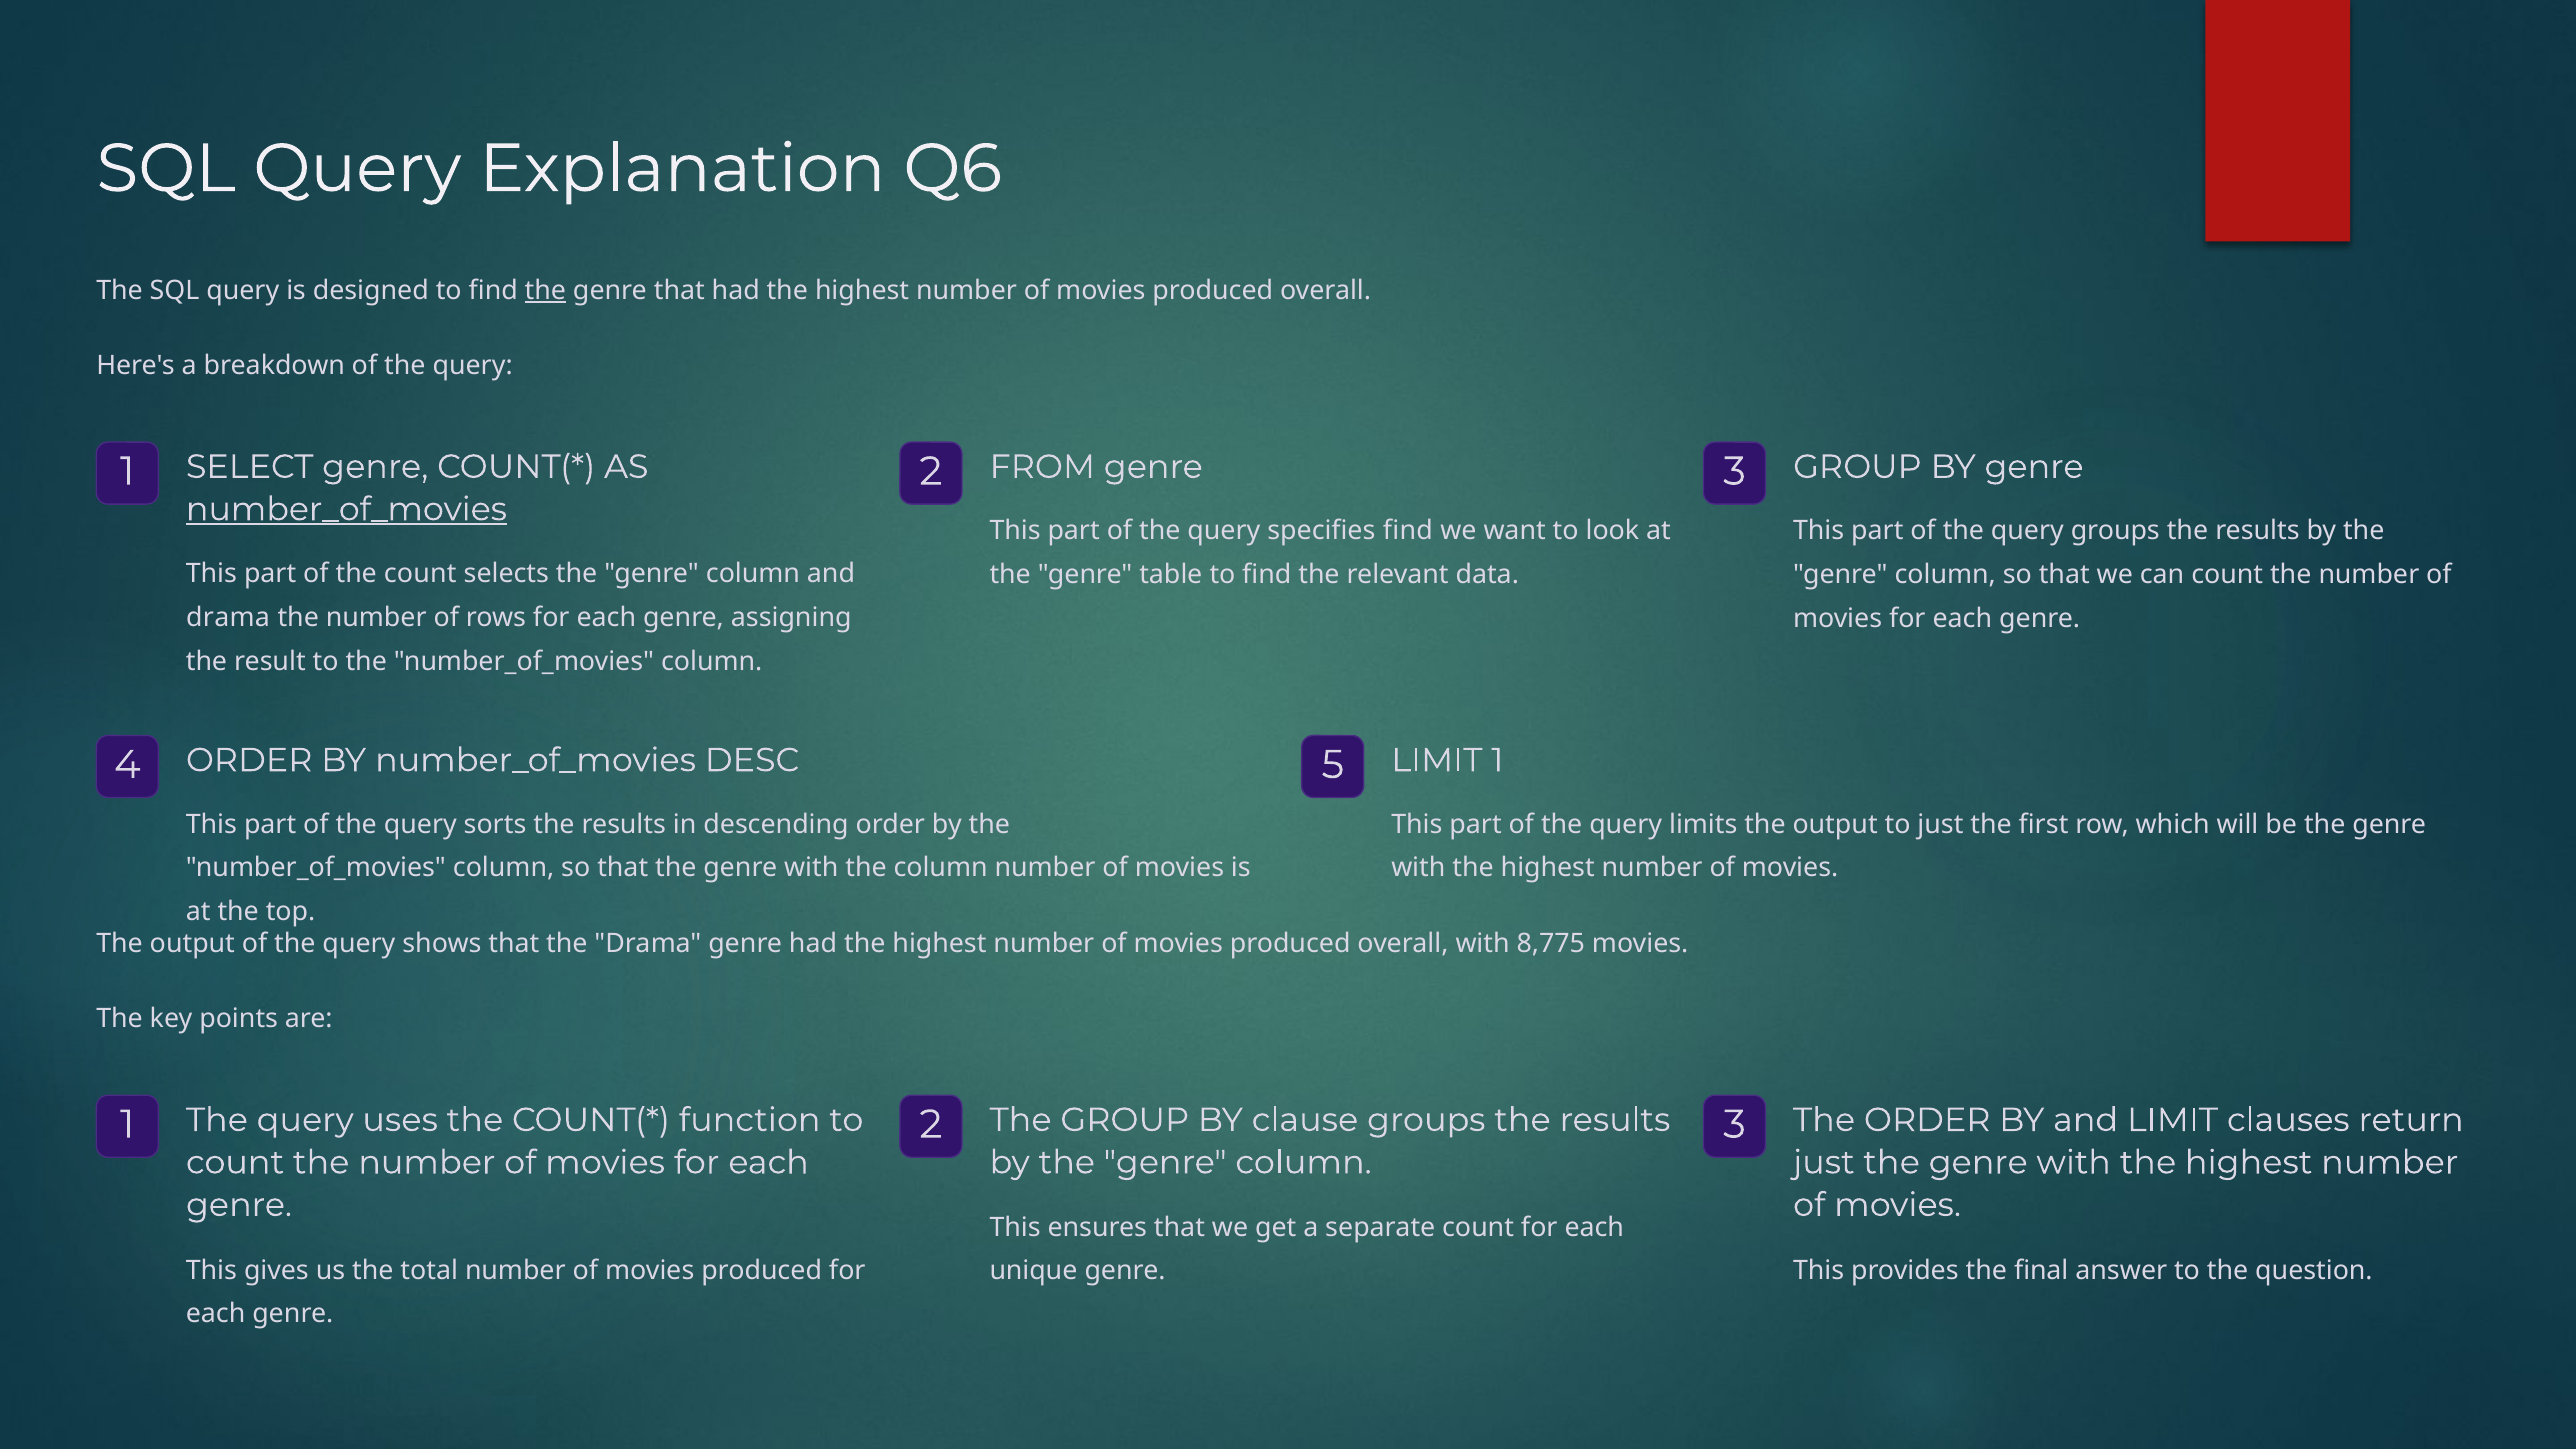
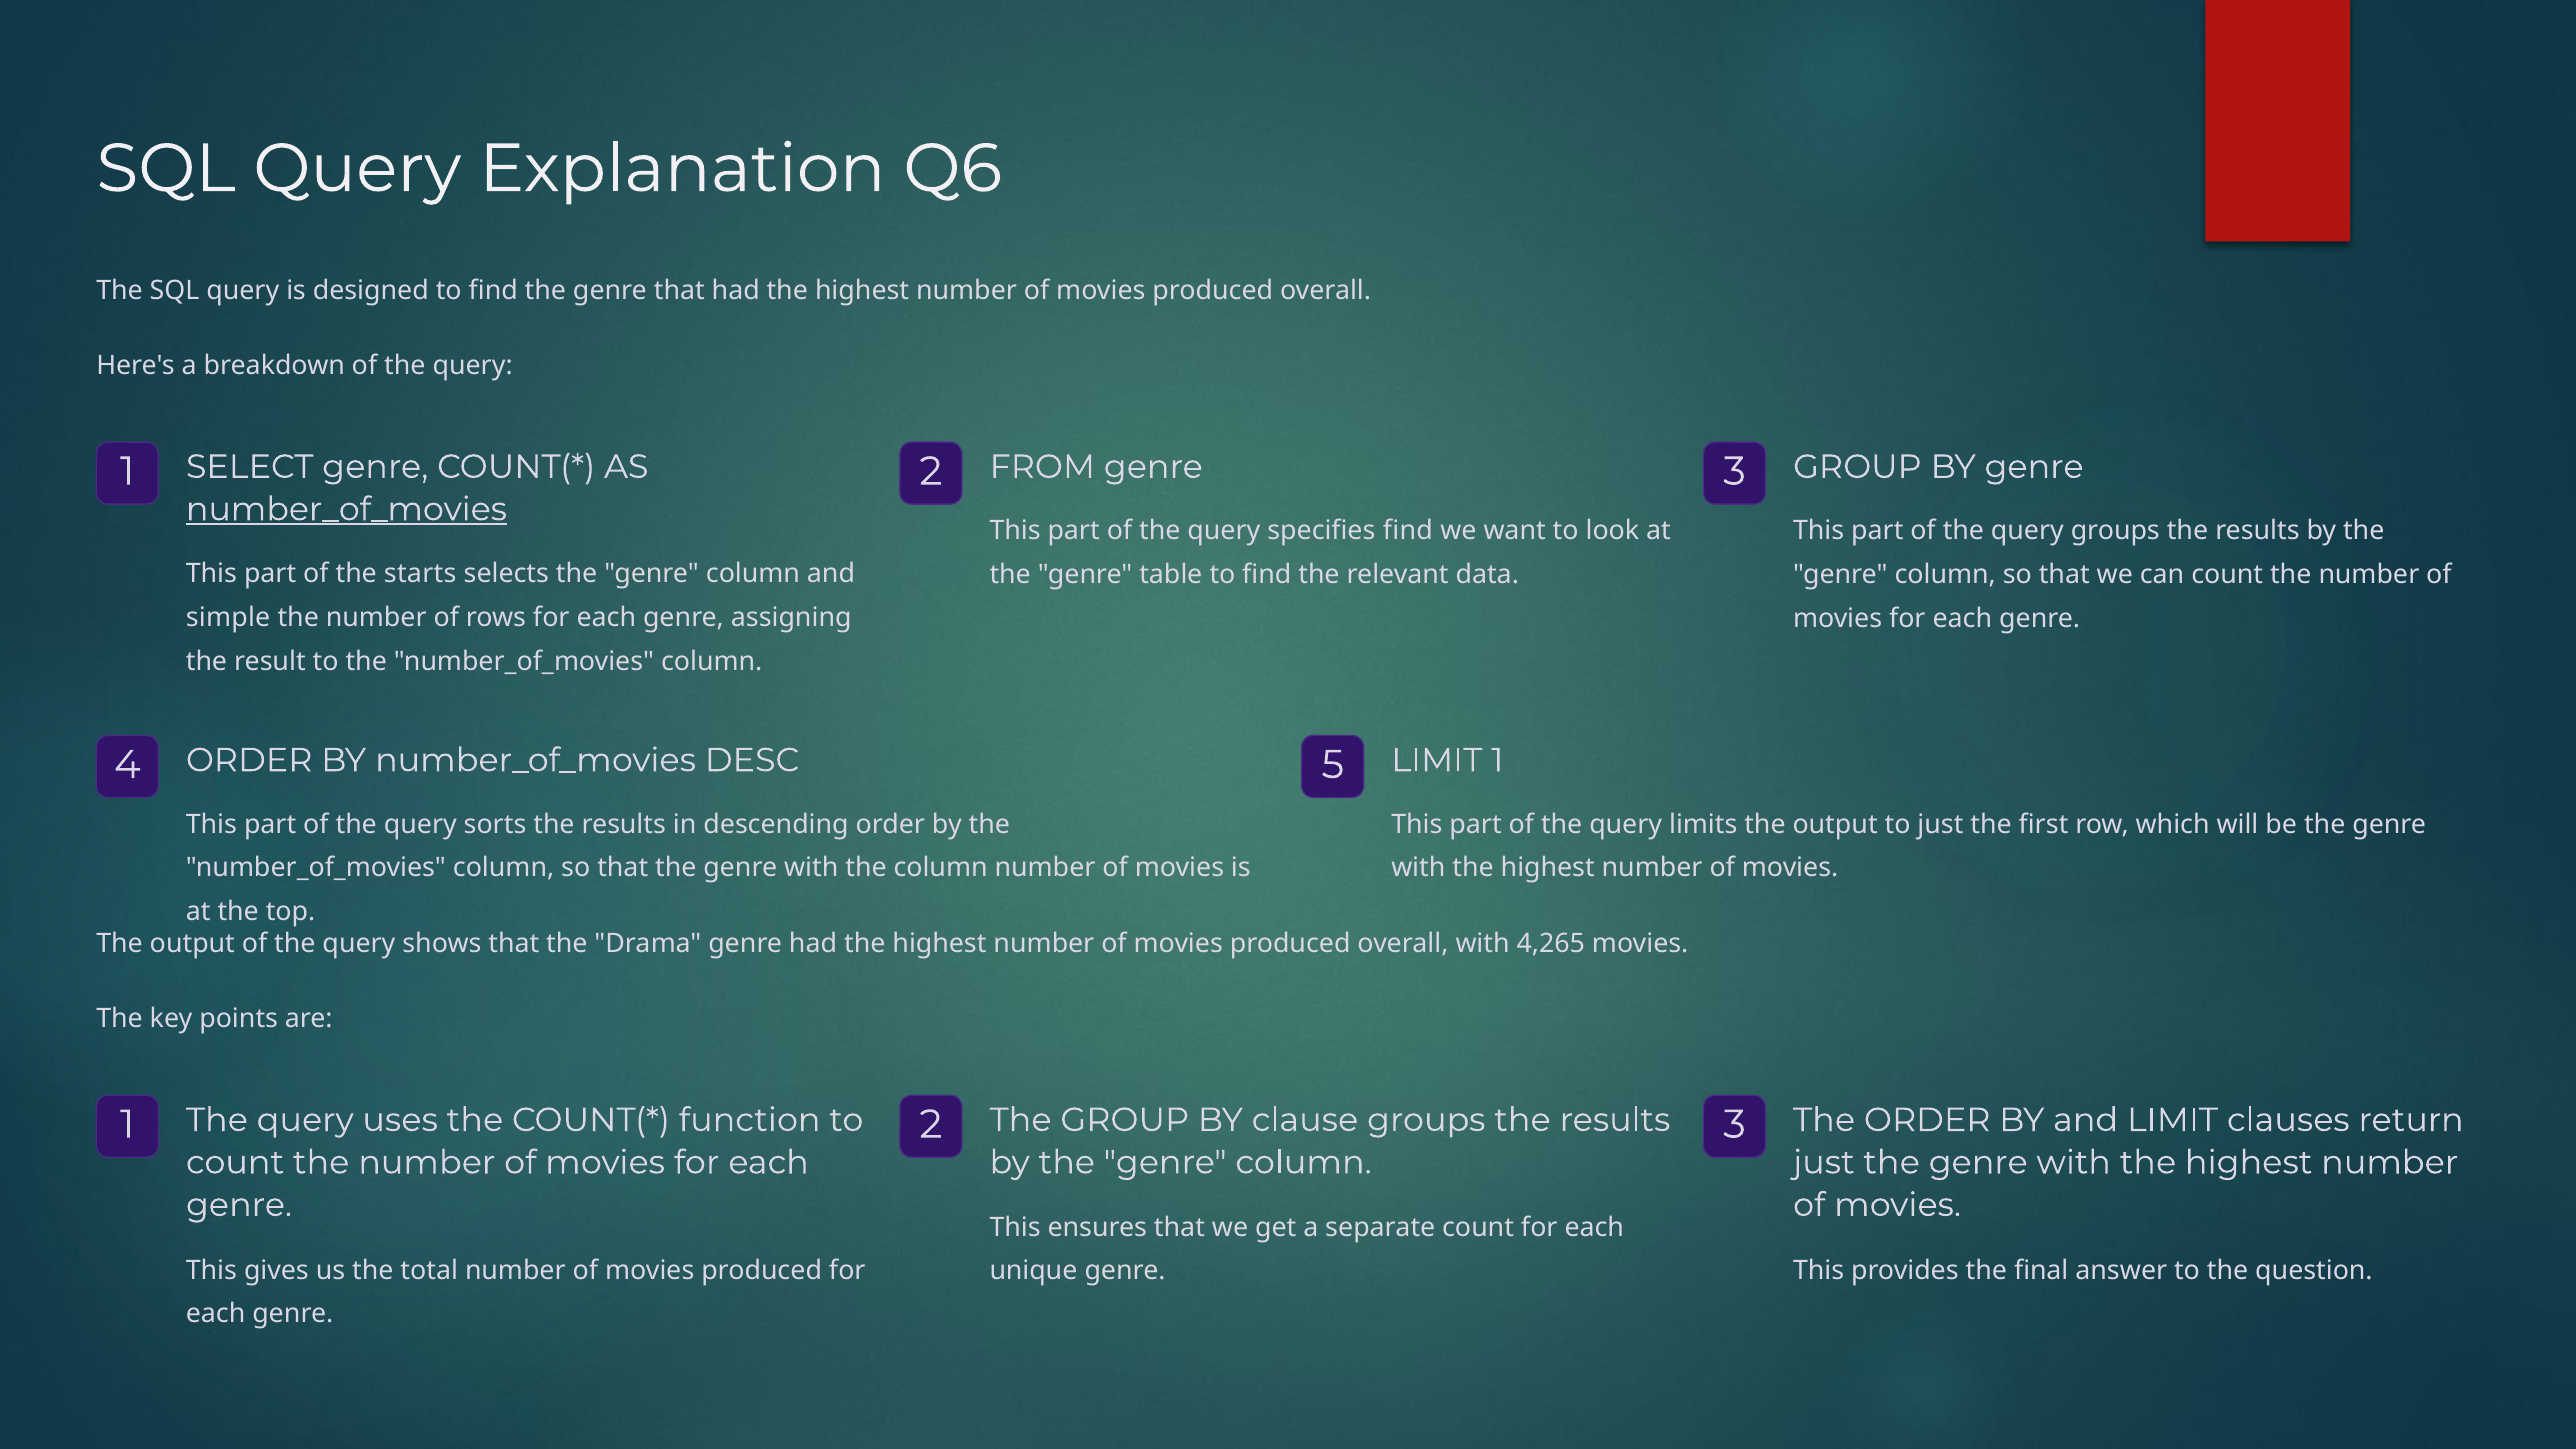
the at (545, 291) underline: present -> none
the count: count -> starts
drama at (228, 618): drama -> simple
8,775: 8,775 -> 4,265
